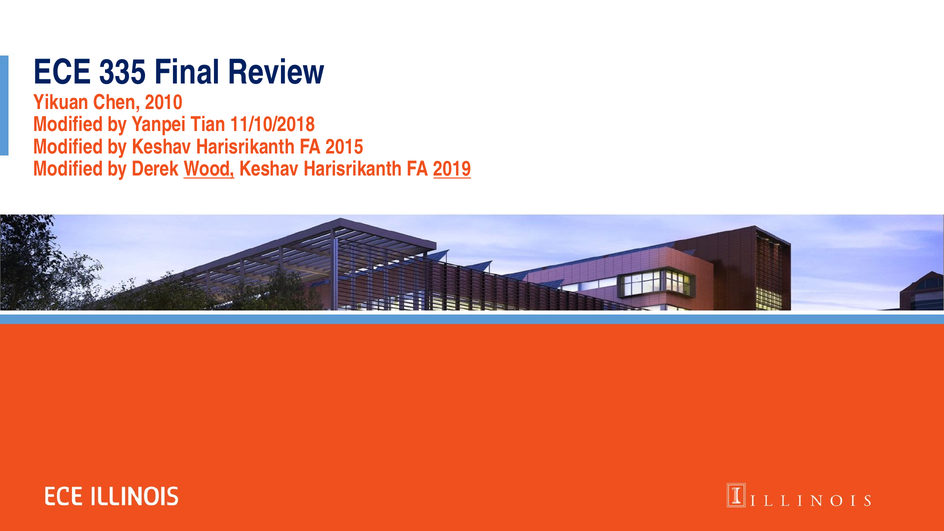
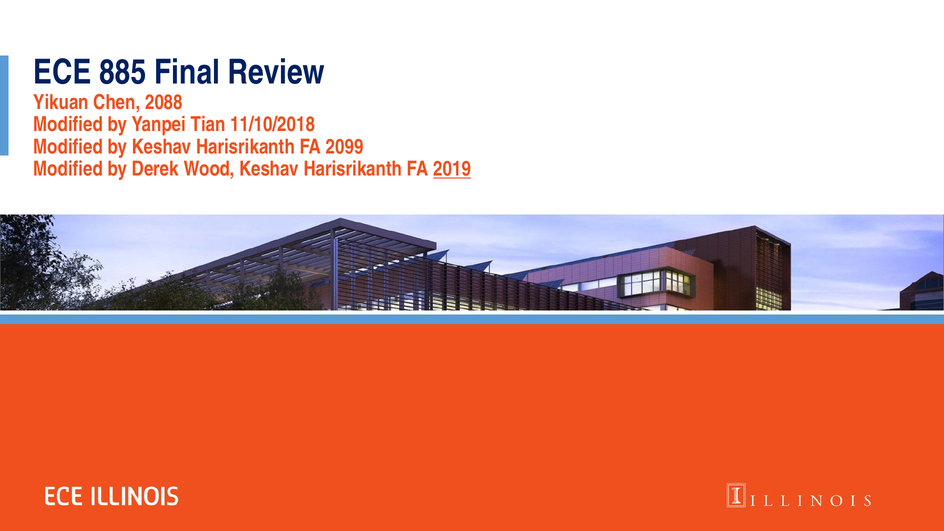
335: 335 -> 885
2010: 2010 -> 2088
2015: 2015 -> 2099
Wood underline: present -> none
